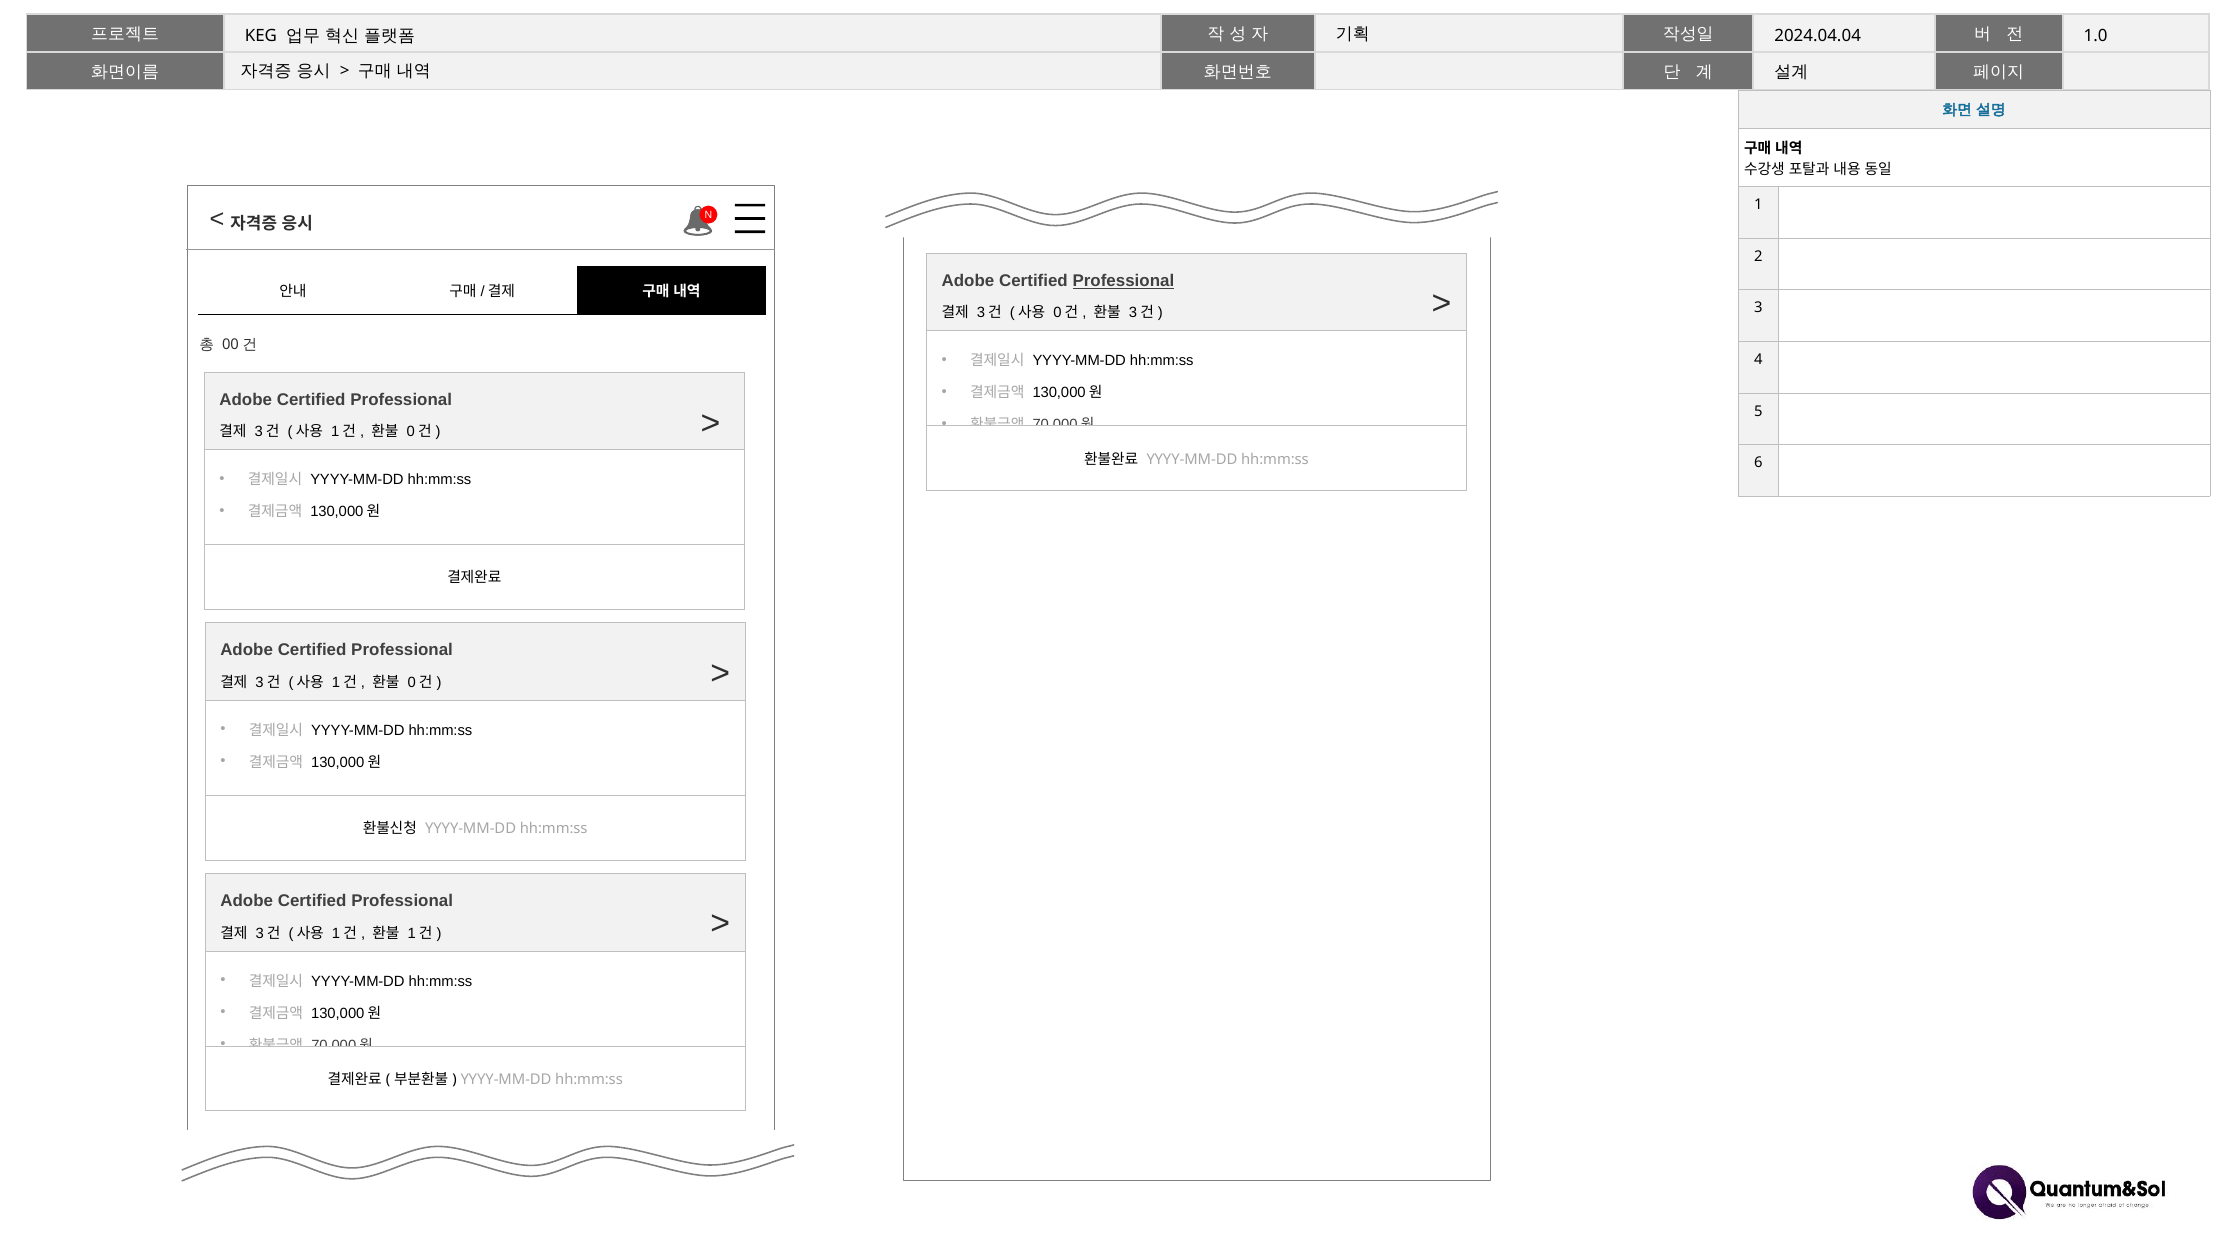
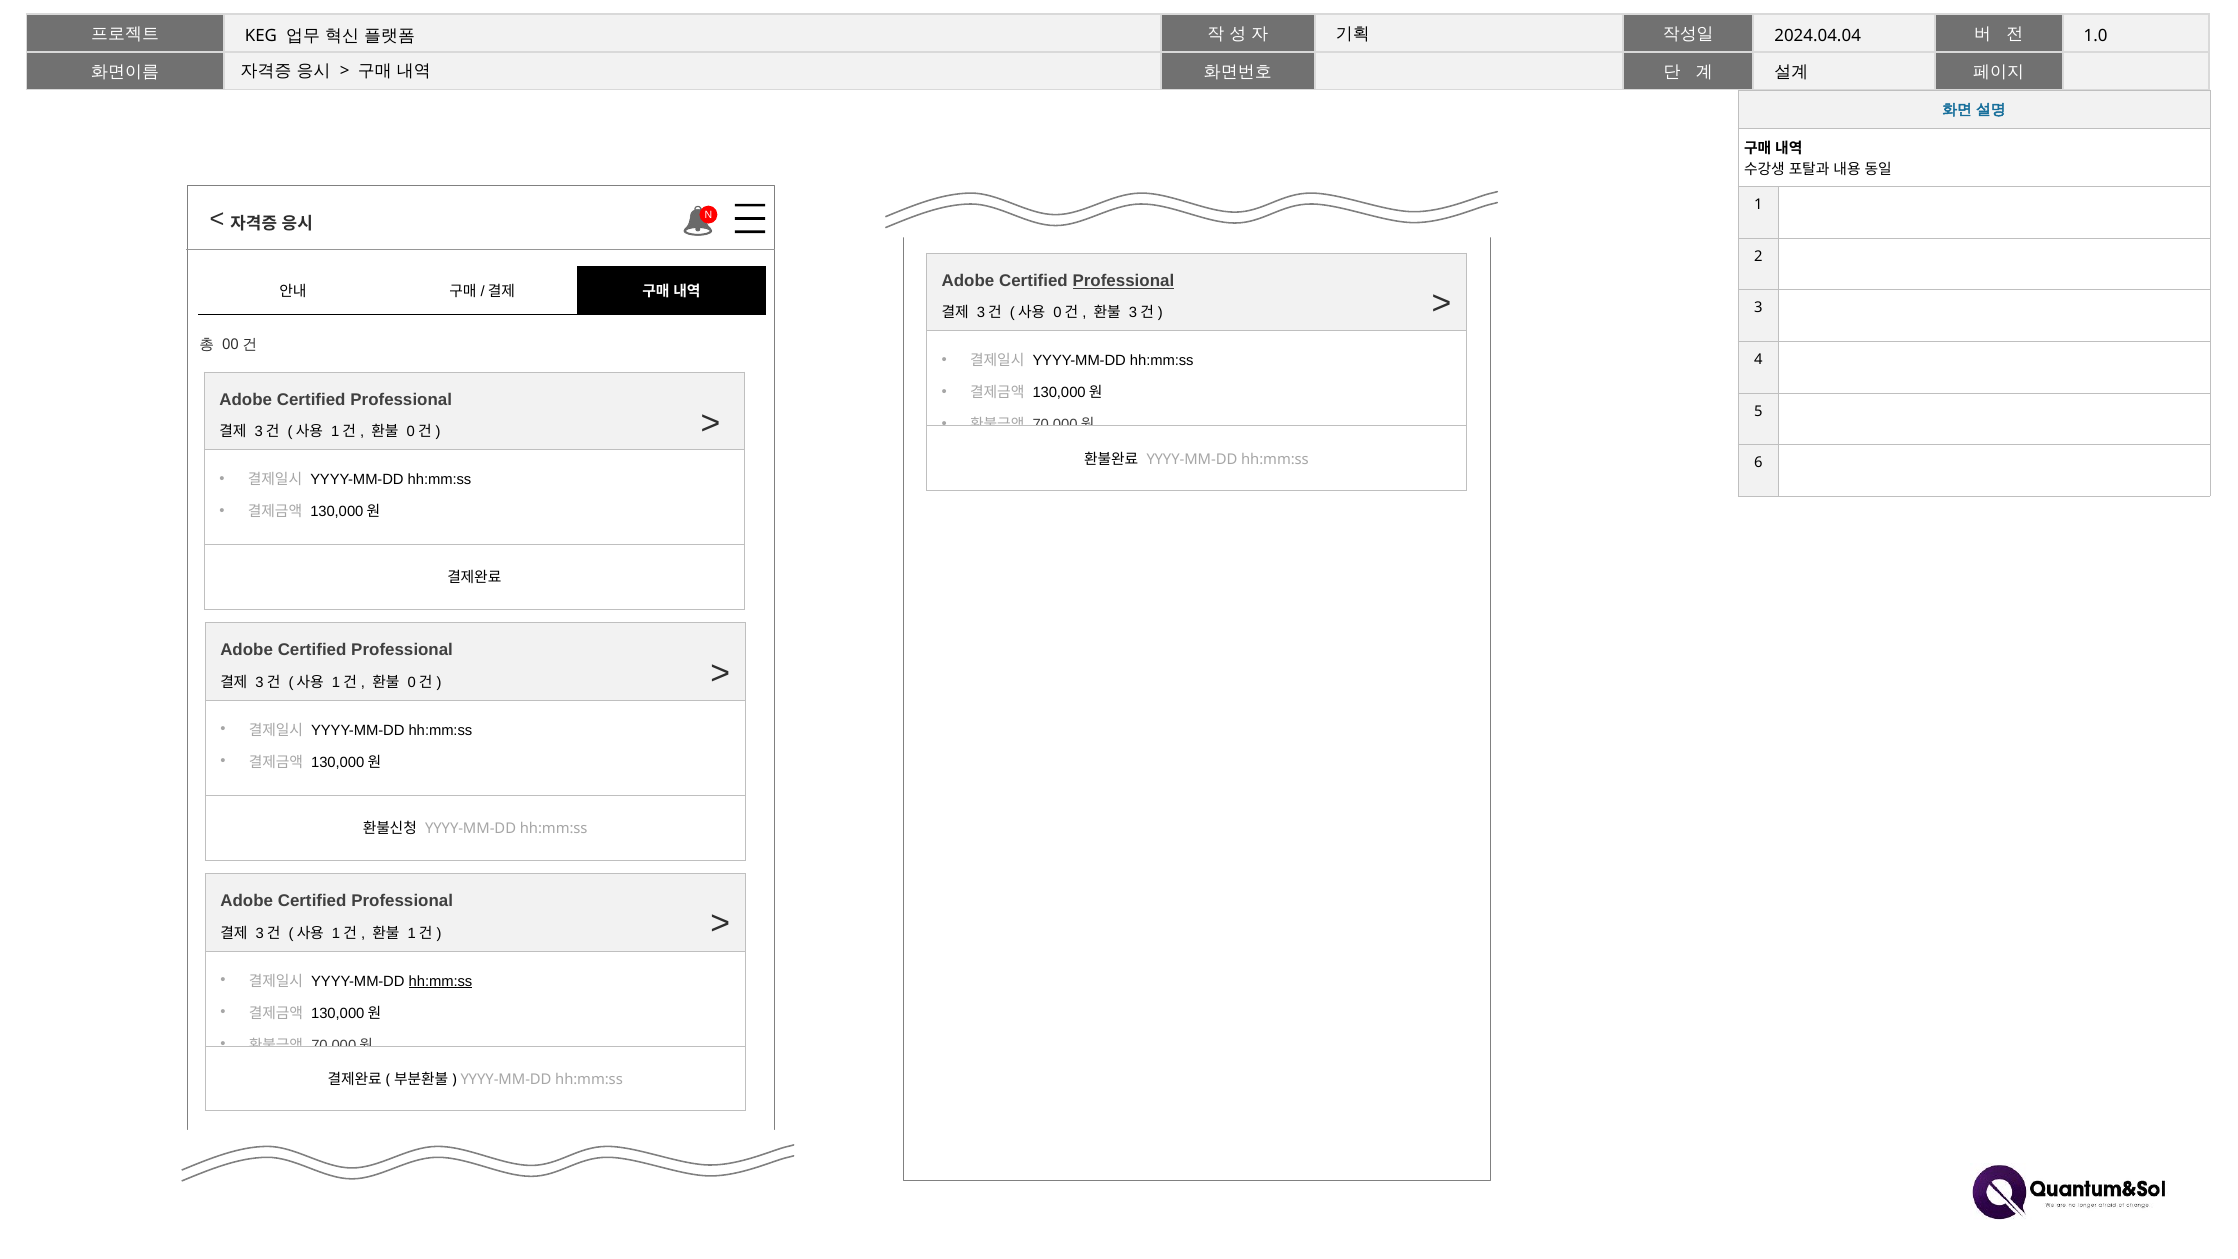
hh:mm:ss at (441, 981) underline: none -> present
